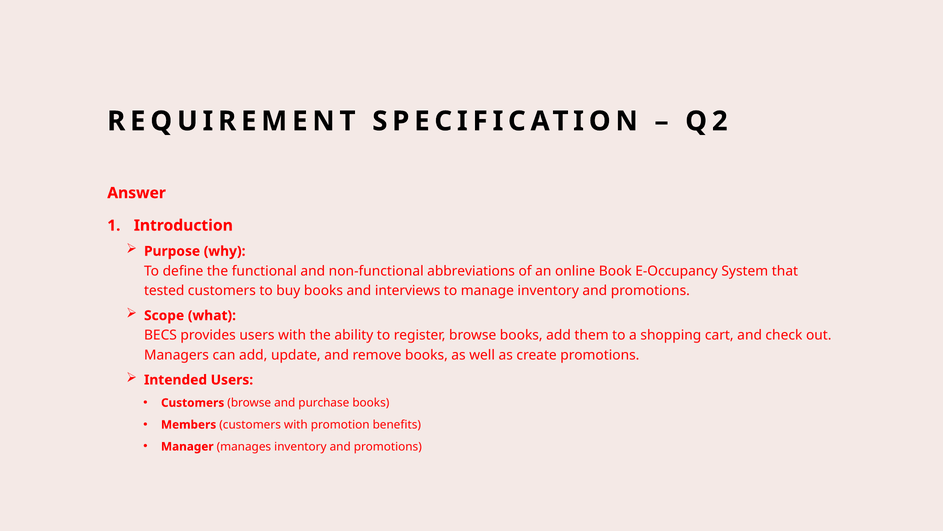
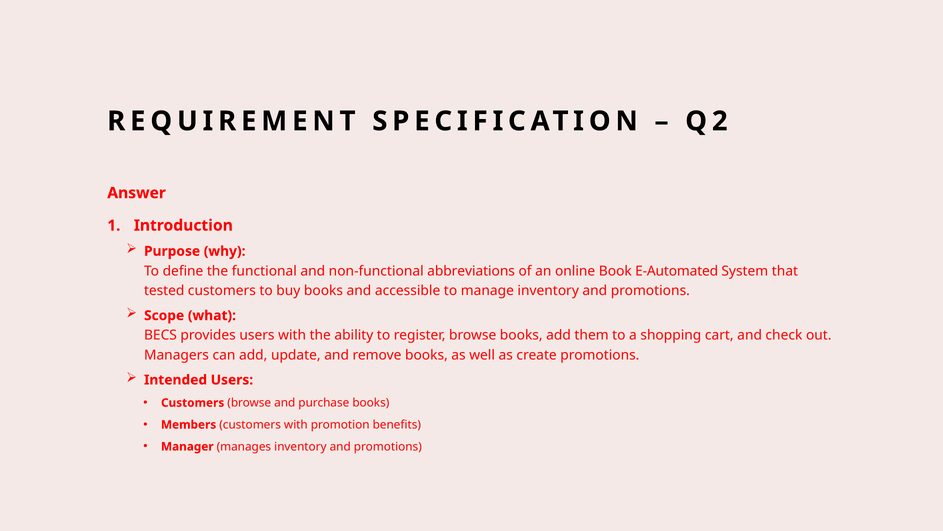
E-Occupancy: E-Occupancy -> E-Automated
interviews: interviews -> accessible
